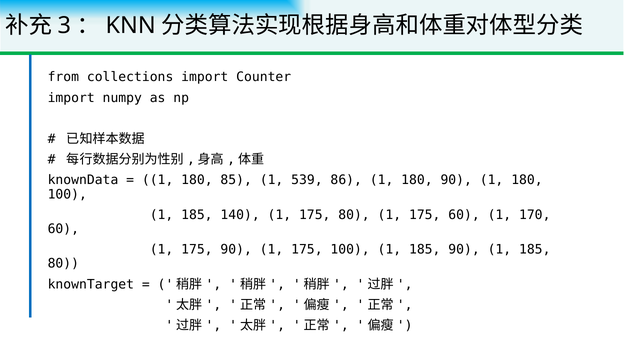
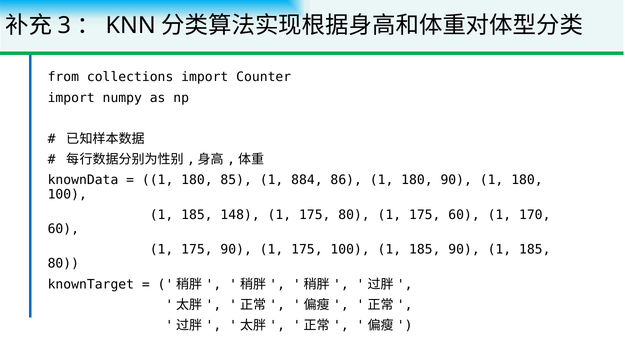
539: 539 -> 884
140: 140 -> 148
